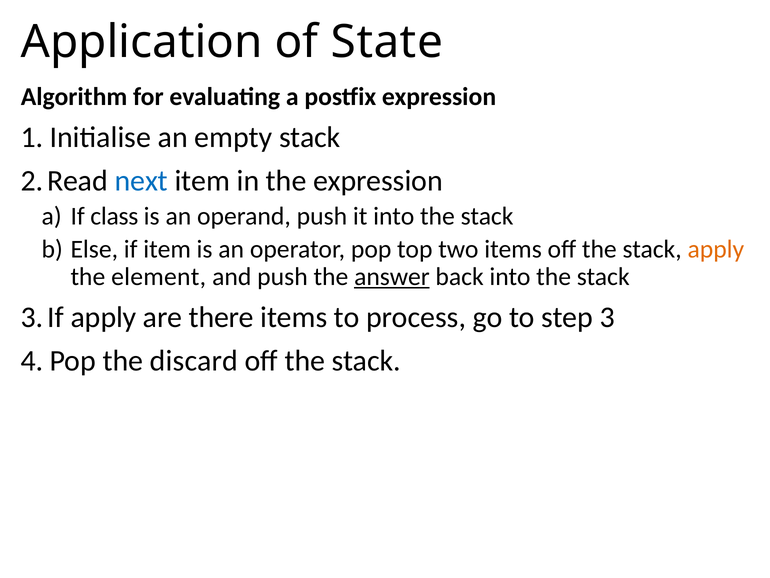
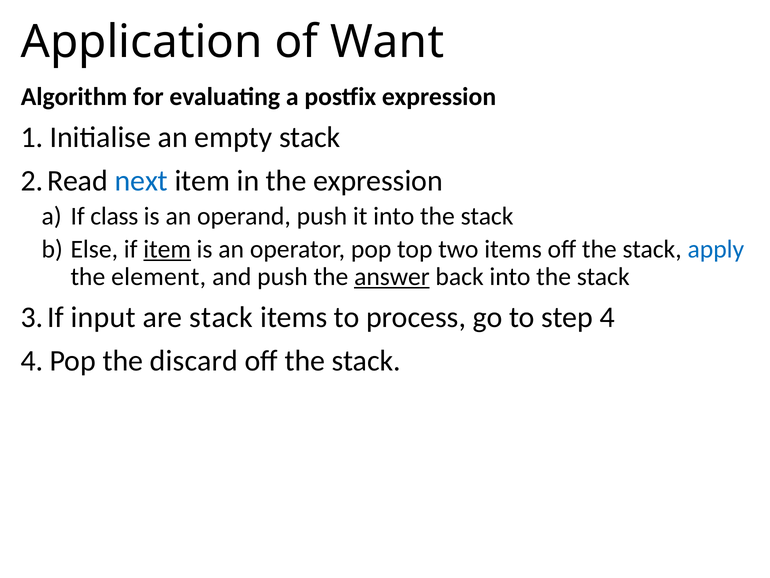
State: State -> Want
item at (167, 249) underline: none -> present
apply at (716, 249) colour: orange -> blue
apply at (104, 317): apply -> input
are there: there -> stack
3: 3 -> 4
